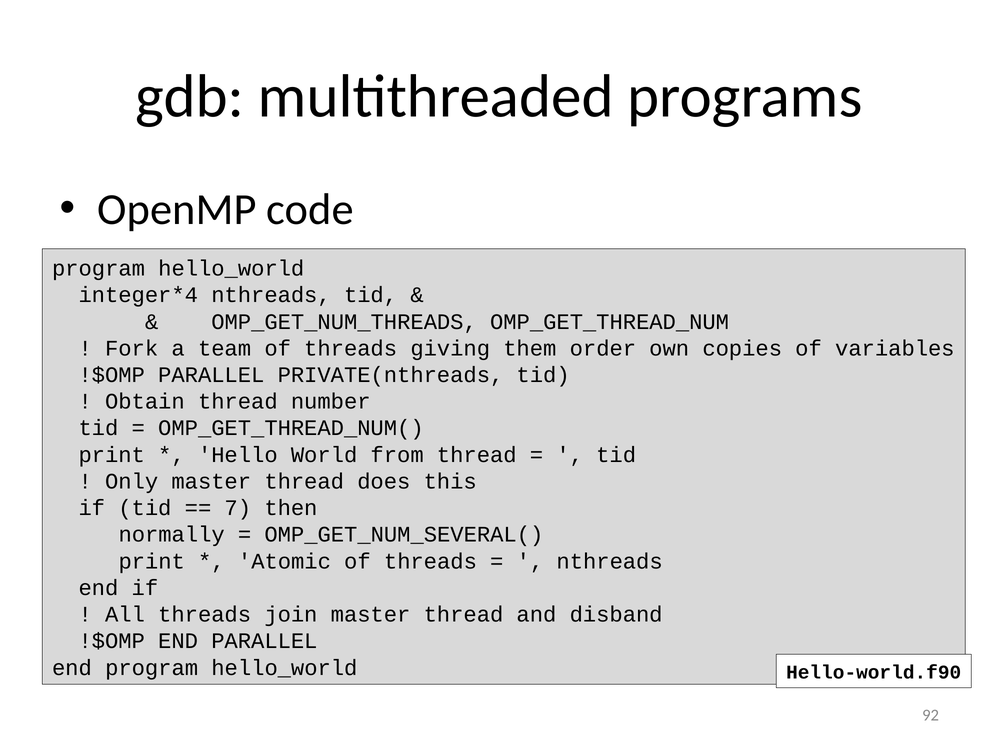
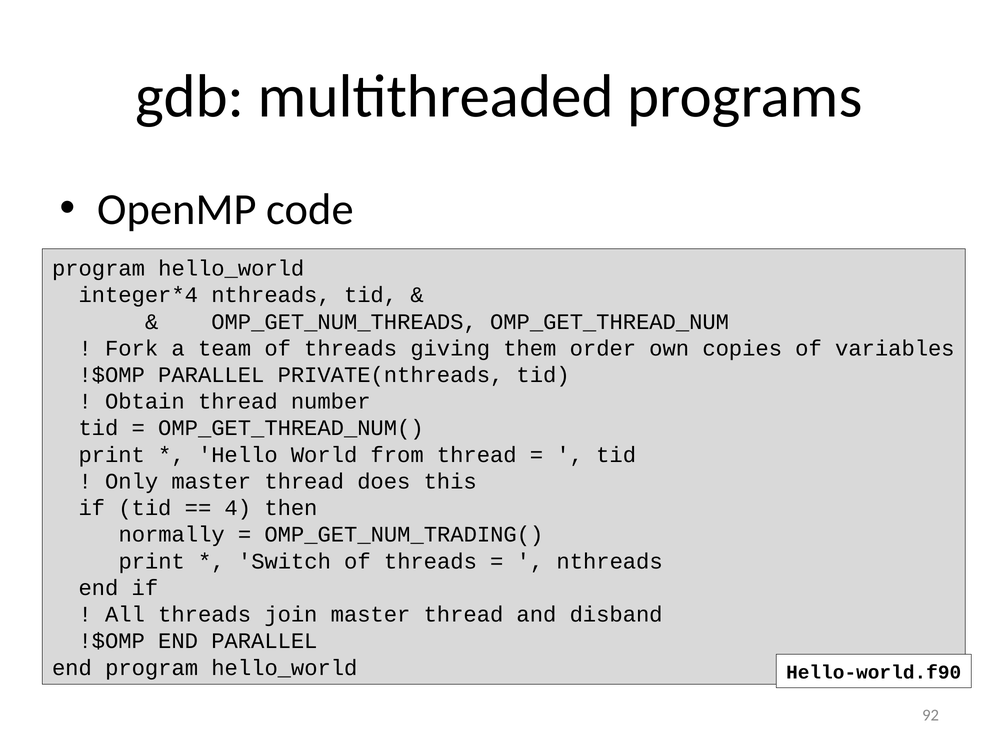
7: 7 -> 4
OMP_GET_NUM_SEVERAL(: OMP_GET_NUM_SEVERAL( -> OMP_GET_NUM_TRADING(
Atomic: Atomic -> Switch
